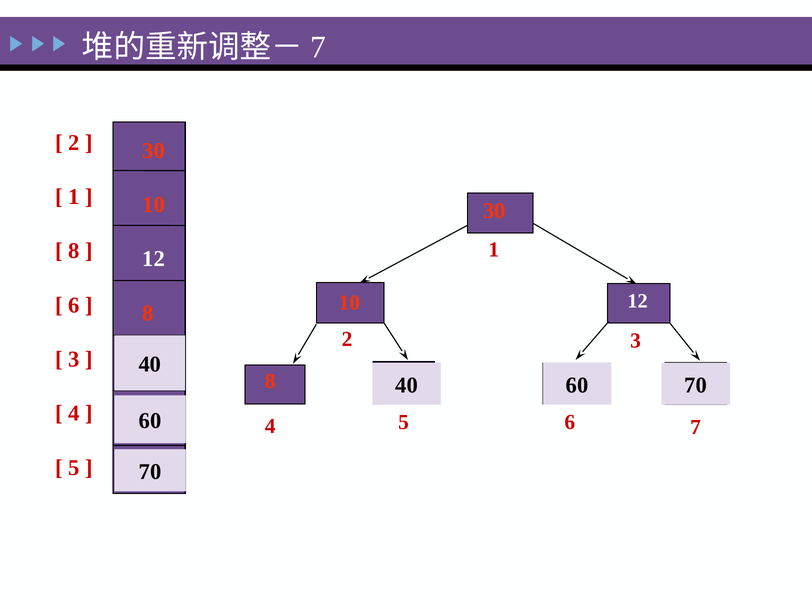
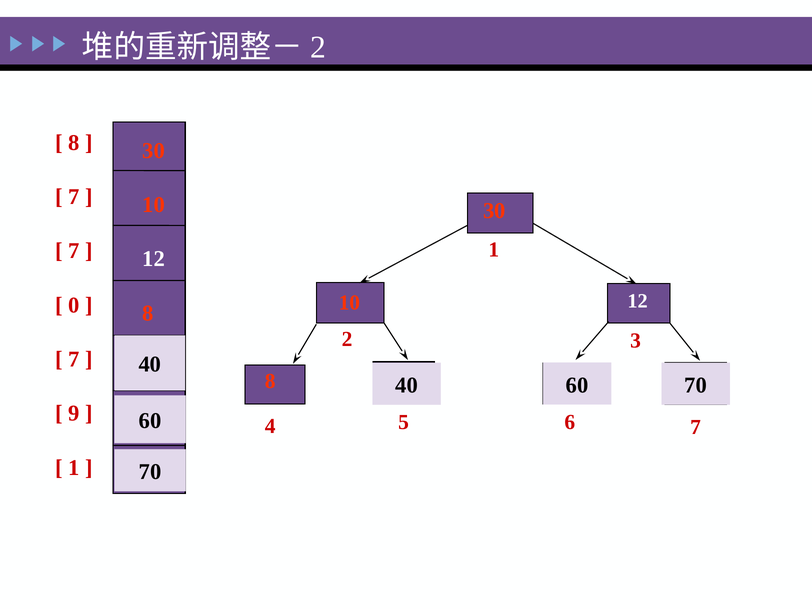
7 at (318, 47): 7 -> 2
2 at (74, 143): 2 -> 8
1 at (74, 197): 1 -> 7
8 at (74, 251): 8 -> 7
6 at (74, 305): 6 -> 0
3 at (74, 359): 3 -> 7
4 at (74, 414): 4 -> 9
5 at (74, 468): 5 -> 1
